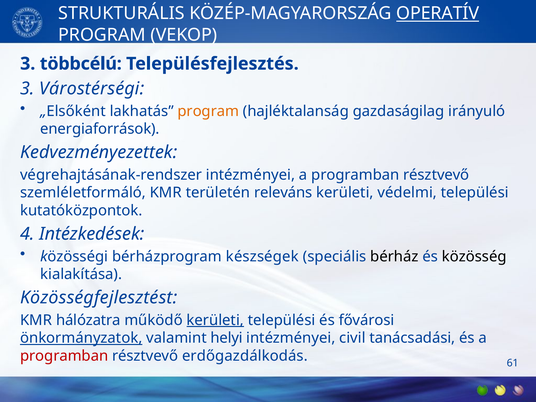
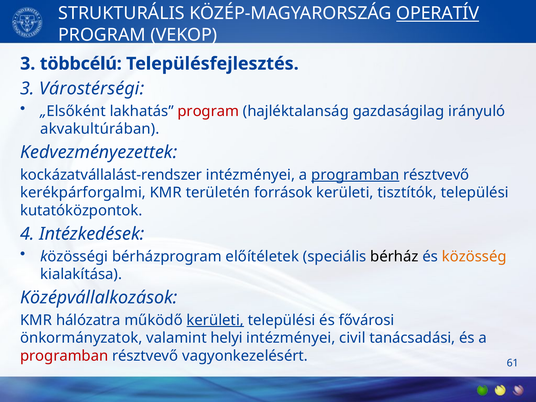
program at (208, 111) colour: orange -> red
energiaforrások: energiaforrások -> akvakultúrában
végrehajtásának-rendszer: végrehajtásának-rendszer -> kockázatvállalást-rendszer
programban at (355, 175) underline: none -> present
szemléletformáló: szemléletformáló -> kerékpárforgalmi
releváns: releváns -> források
védelmi: védelmi -> tisztítók
készségek: készségek -> előítéletek
közösség colour: black -> orange
Közösségfejlesztést: Közösségfejlesztést -> Középvállalkozások
önkormányzatok underline: present -> none
erdőgazdálkodás: erdőgazdálkodás -> vagyonkezelésért
